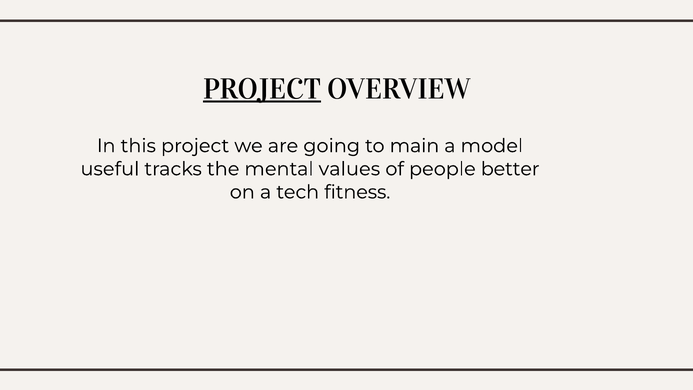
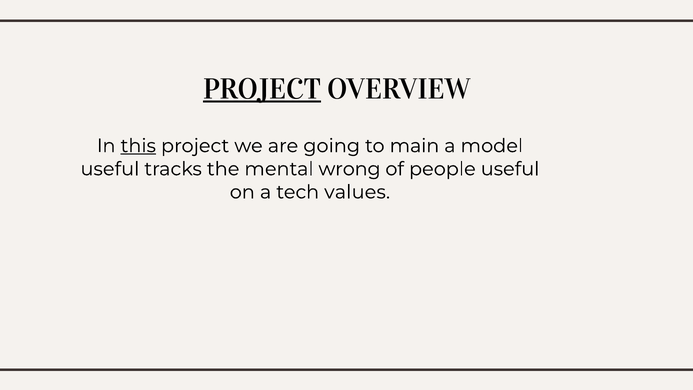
this underline: none -> present
values: values -> wrong
people better: better -> useful
fitness: fitness -> values
